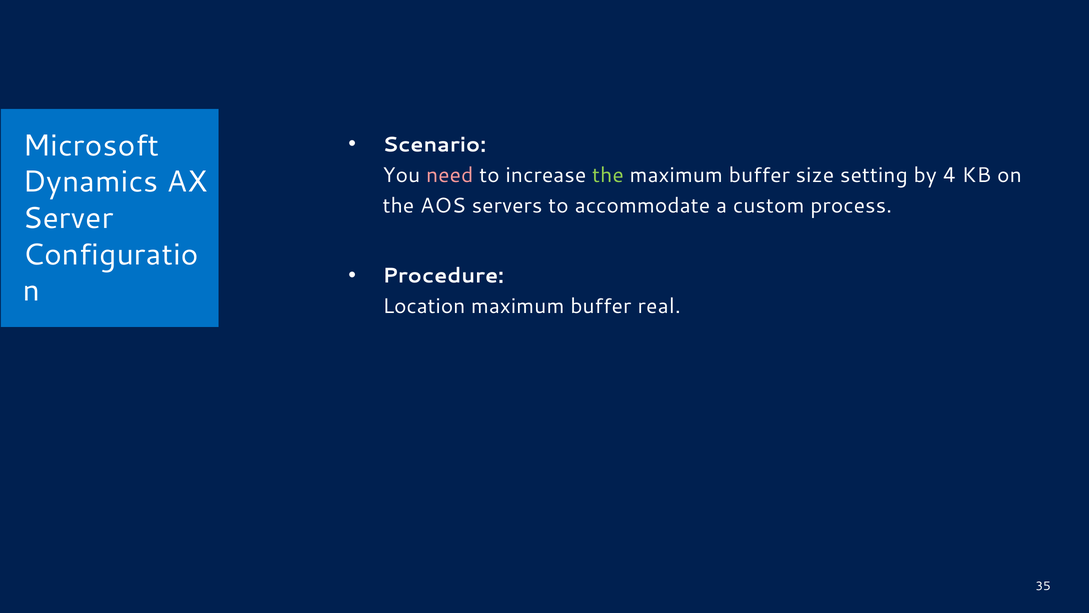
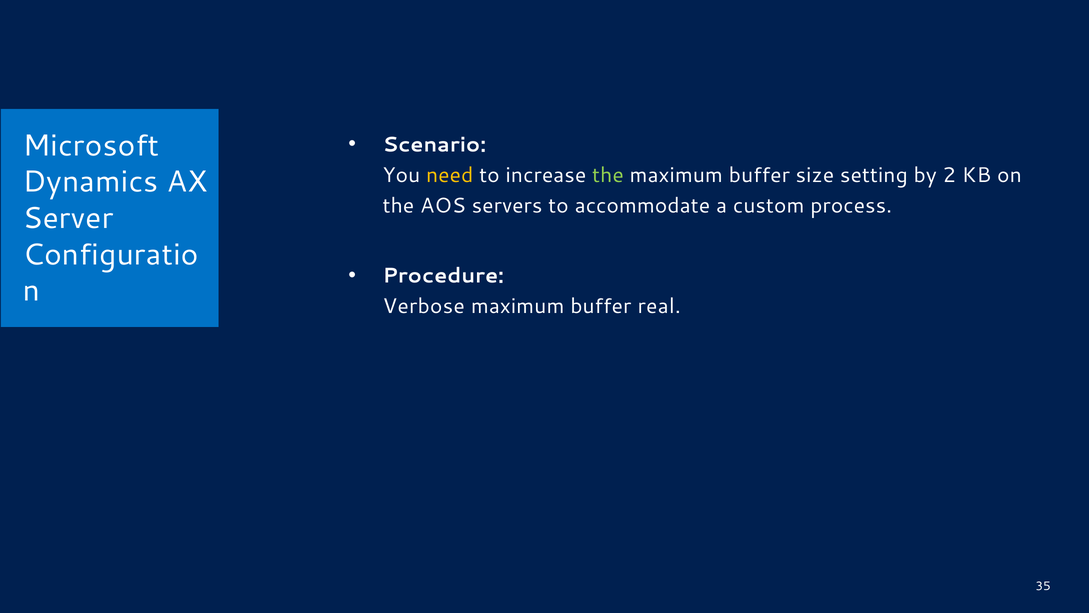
need colour: pink -> yellow
4: 4 -> 2
Location: Location -> Verbose
